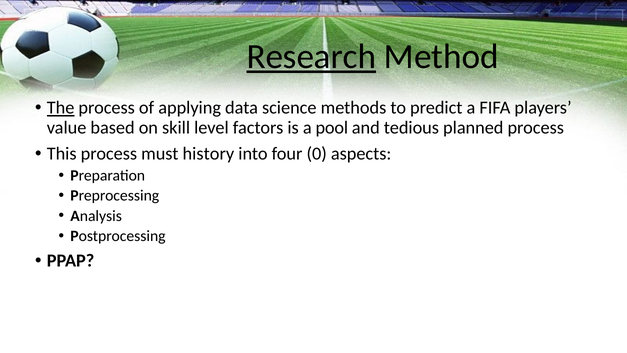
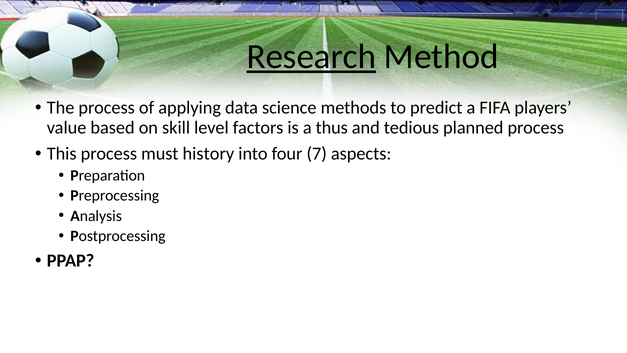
The underline: present -> none
pool: pool -> thus
0: 0 -> 7
